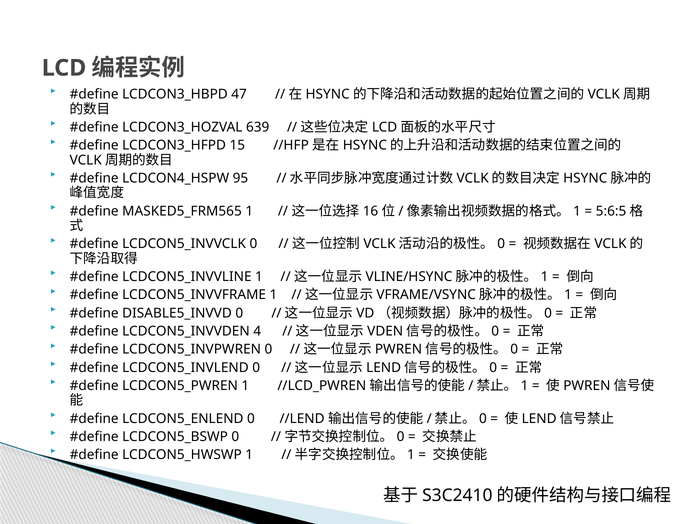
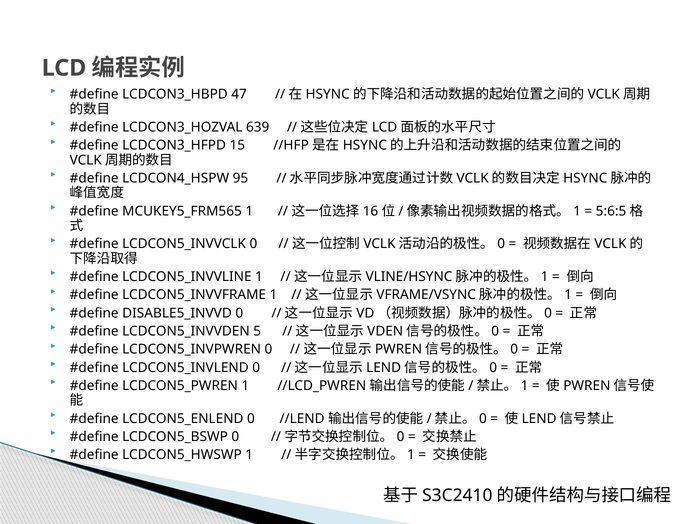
MASKED5_FRM565: MASKED5_FRM565 -> MCUKEY5_FRM565
4: 4 -> 5
